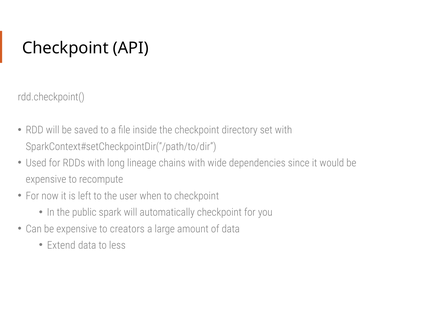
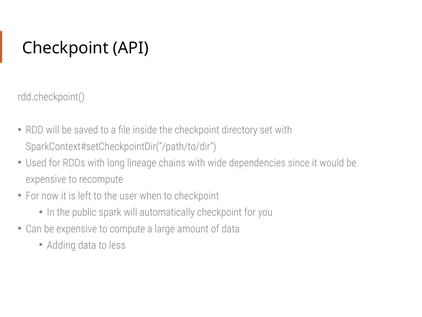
creators: creators -> compute
Extend: Extend -> Adding
